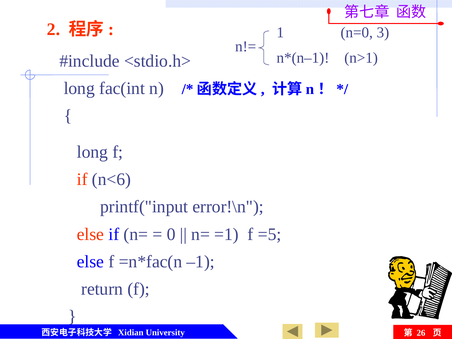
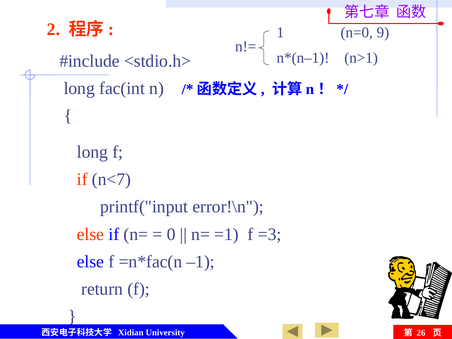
3: 3 -> 9
n<6: n<6 -> n<7
=5: =5 -> =3
